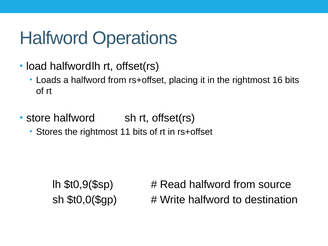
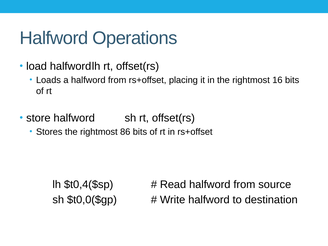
11: 11 -> 86
$t0,9($sp: $t0,9($sp -> $t0,4($sp
